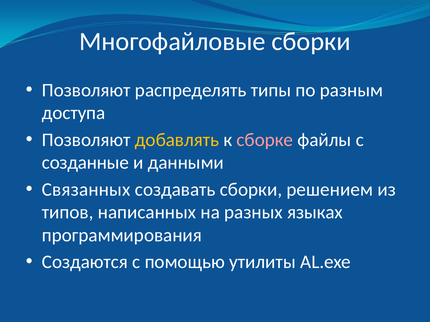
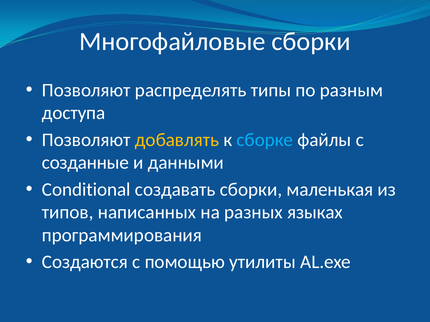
сборке colour: pink -> light blue
Связанных: Связанных -> Conditional
решением: решением -> маленькая
